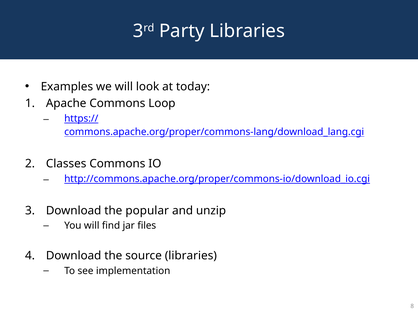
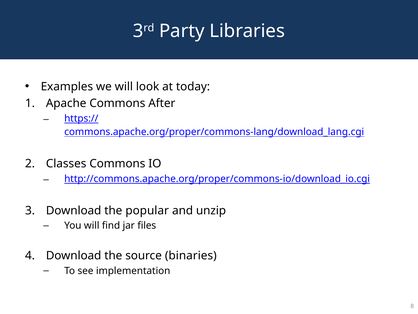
Loop: Loop -> After
source libraries: libraries -> binaries
